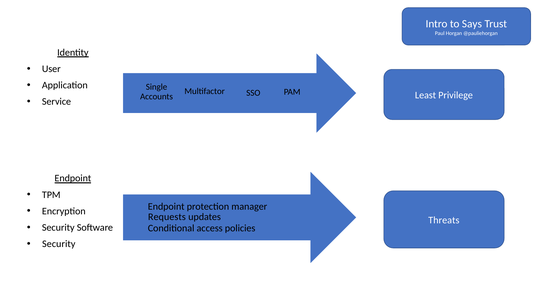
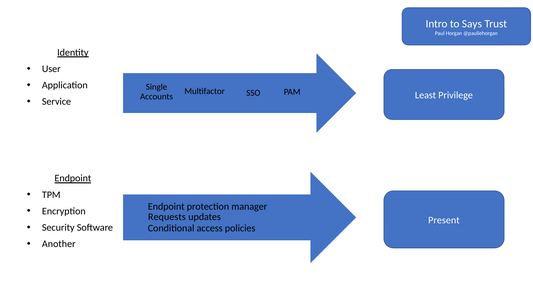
Threats: Threats -> Present
Security at (59, 244): Security -> Another
